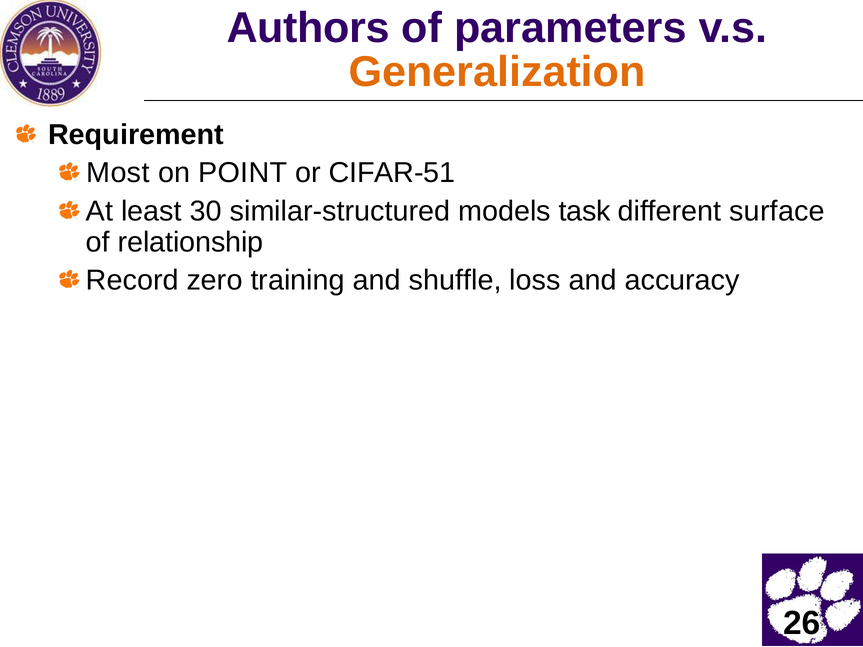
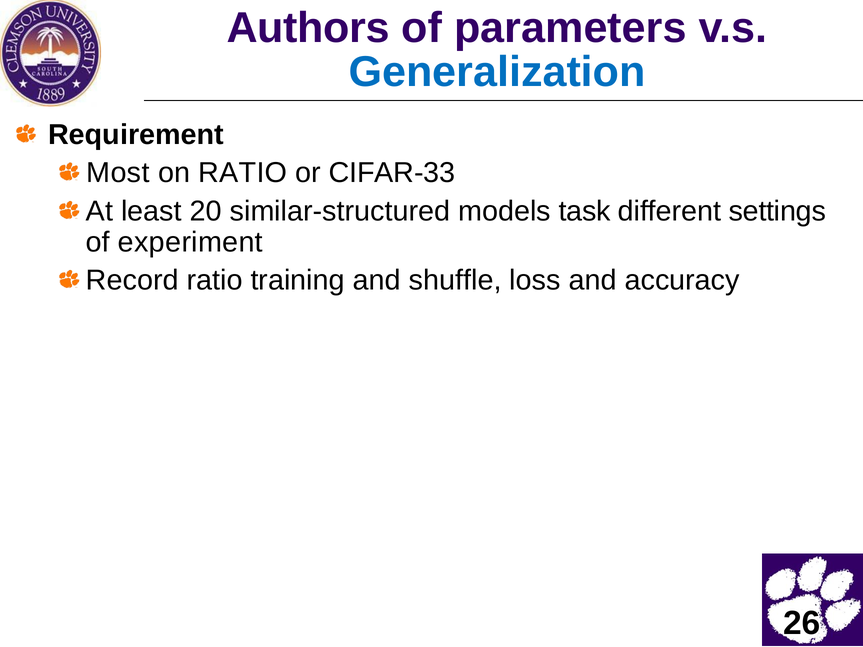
Generalization colour: orange -> blue
on POINT: POINT -> RATIO
CIFAR-51: CIFAR-51 -> CIFAR-33
30: 30 -> 20
surface: surface -> settings
relationship: relationship -> experiment
Record zero: zero -> ratio
